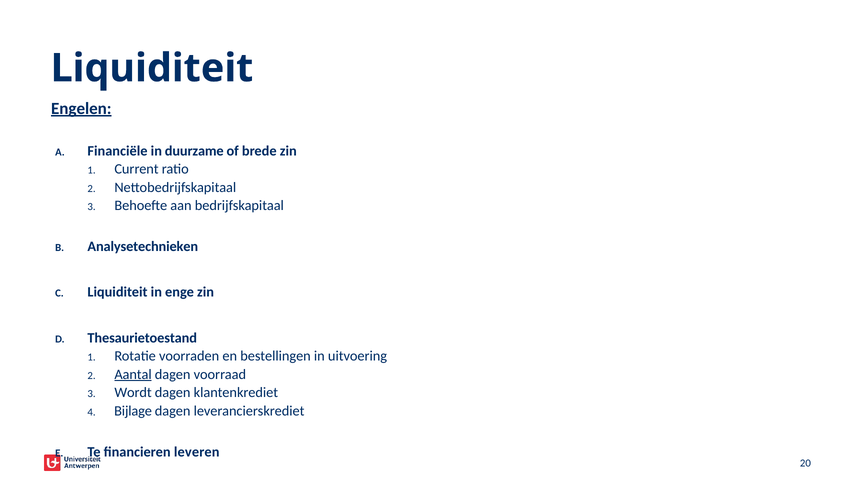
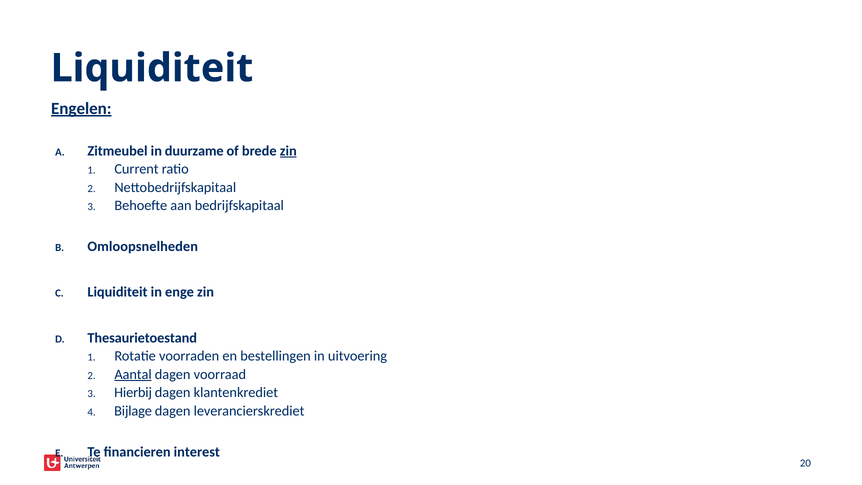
Financiële: Financiële -> Zitmeubel
zin at (288, 151) underline: none -> present
Analysetechnieken: Analysetechnieken -> Omloopsnelheden
Wordt: Wordt -> Hierbij
leveren: leveren -> interest
